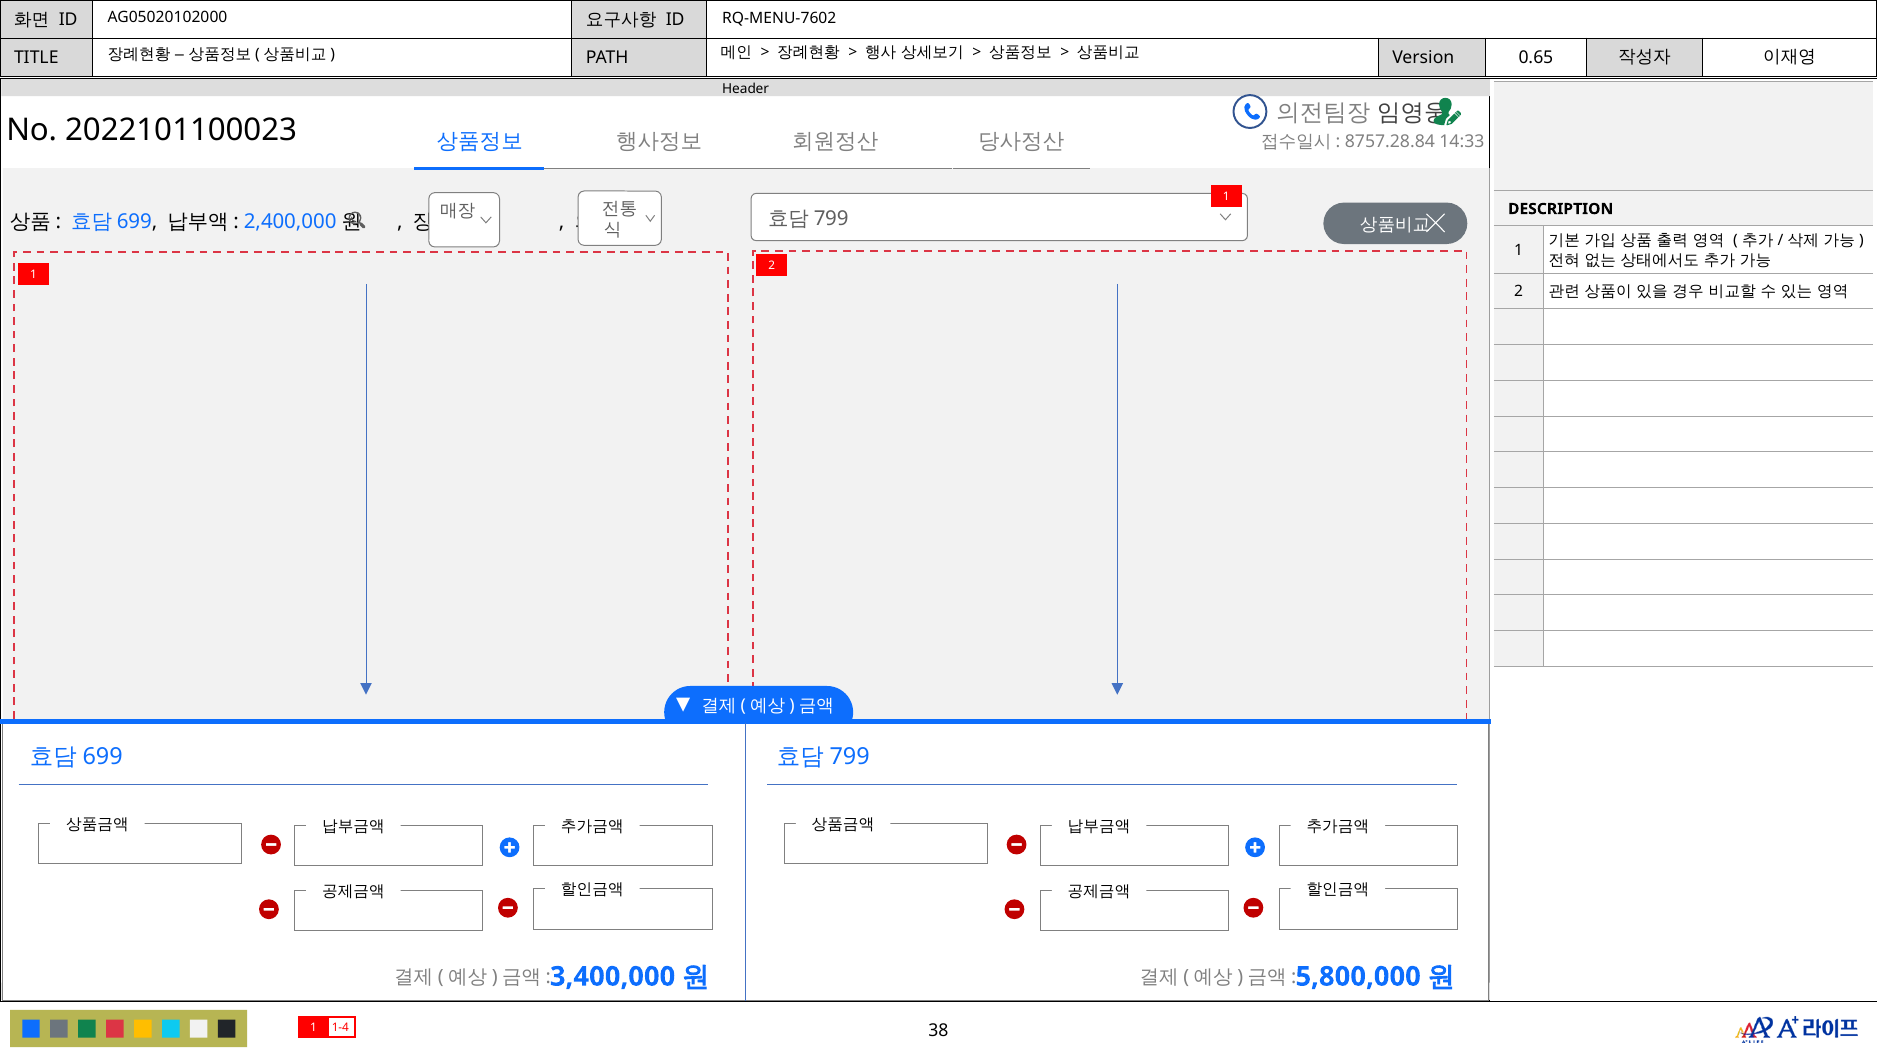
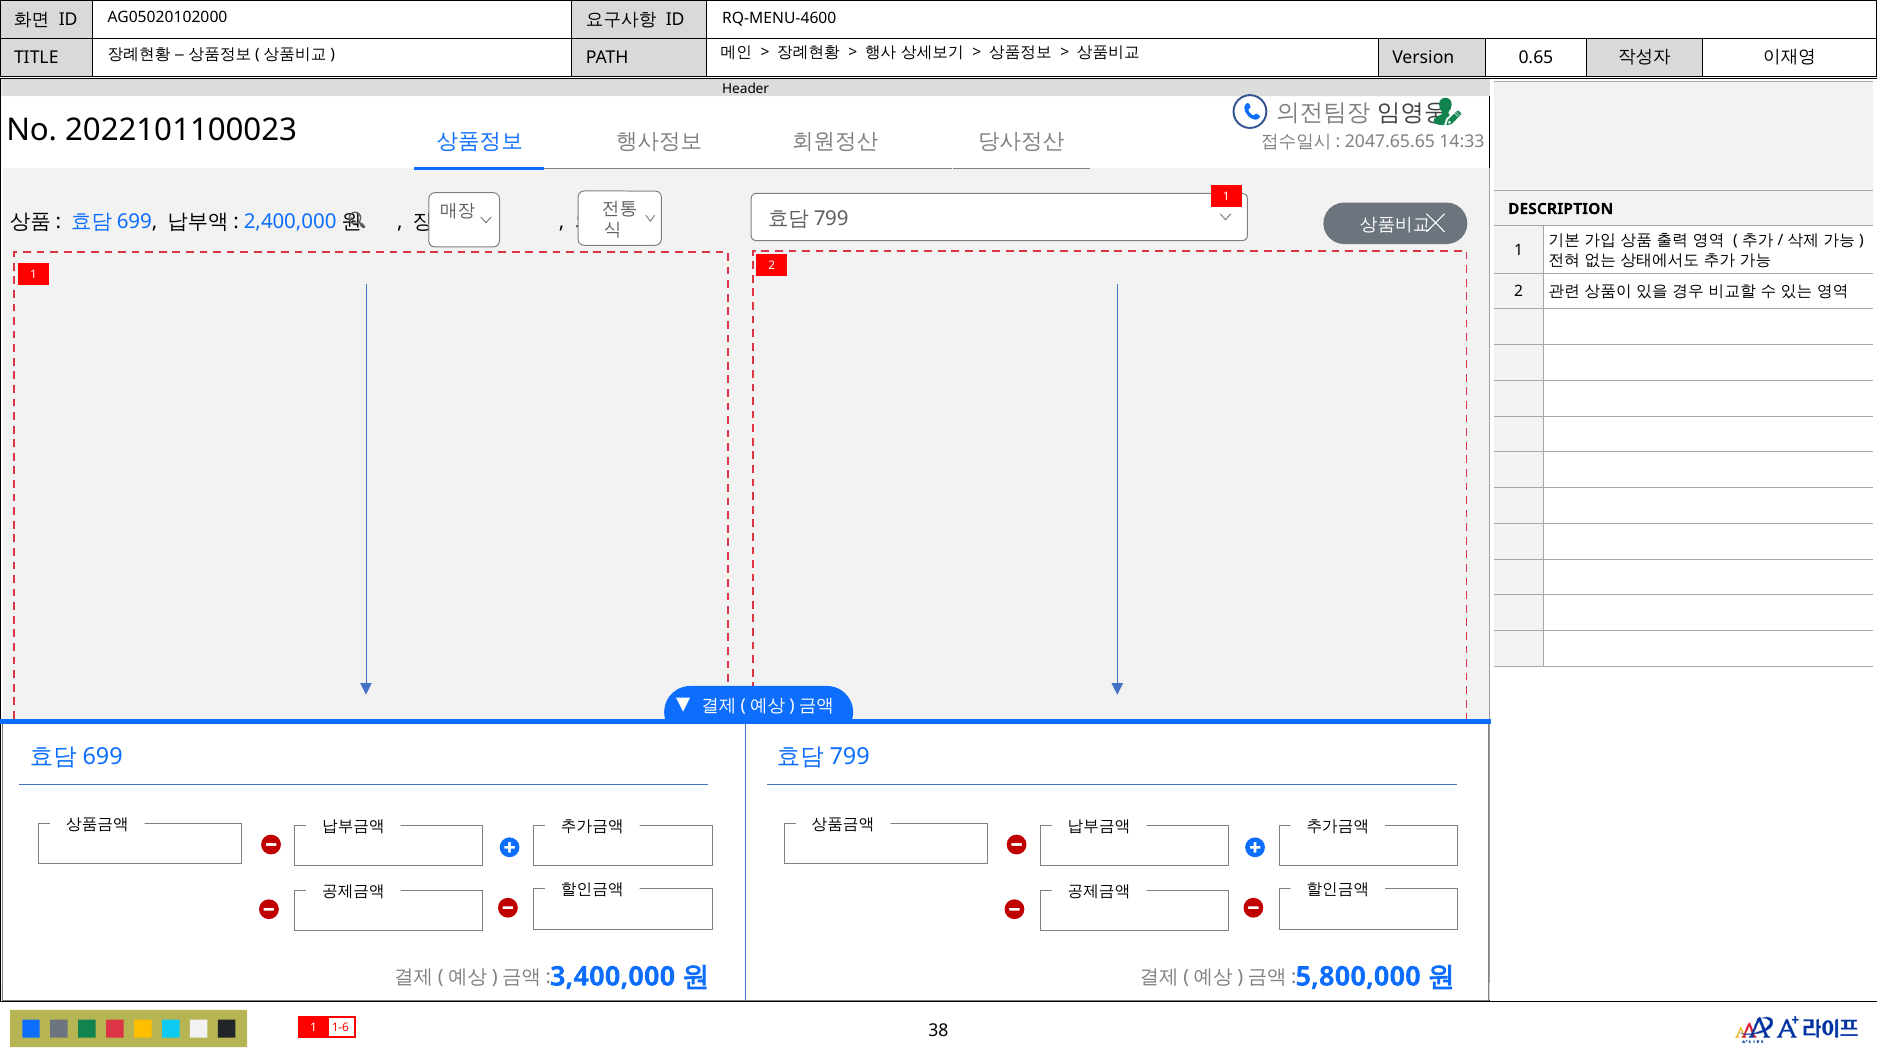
RQ-MENU-7602: RQ-MENU-7602 -> RQ-MENU-4600
8757.28.84: 8757.28.84 -> 2047.65.65
1-4: 1-4 -> 1-6
